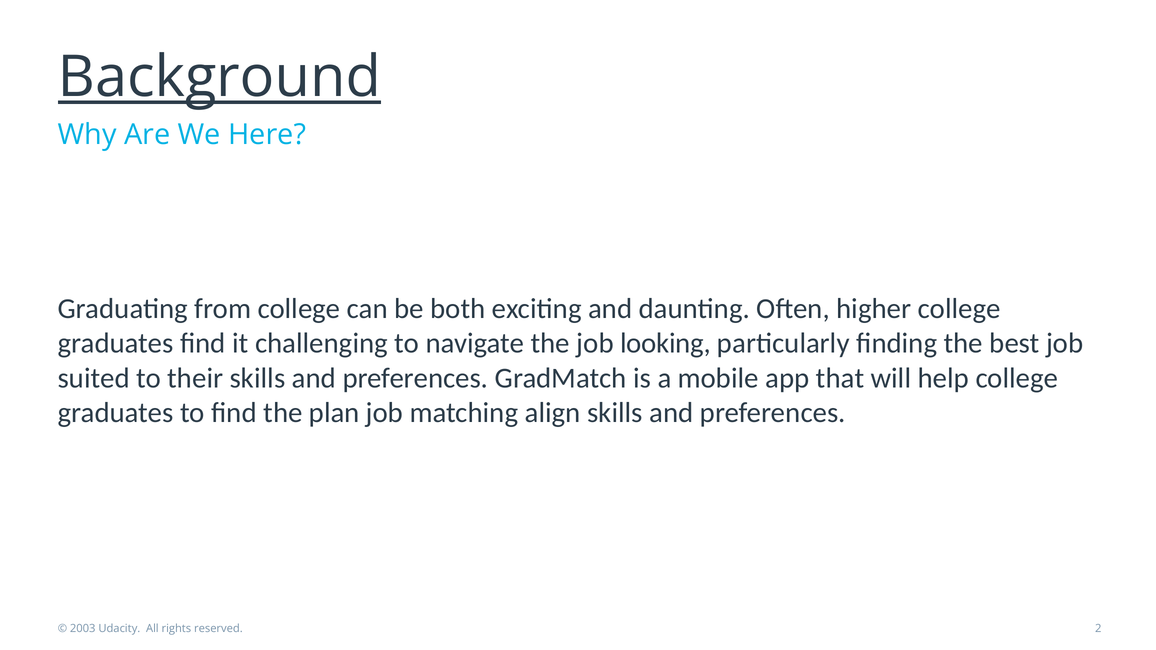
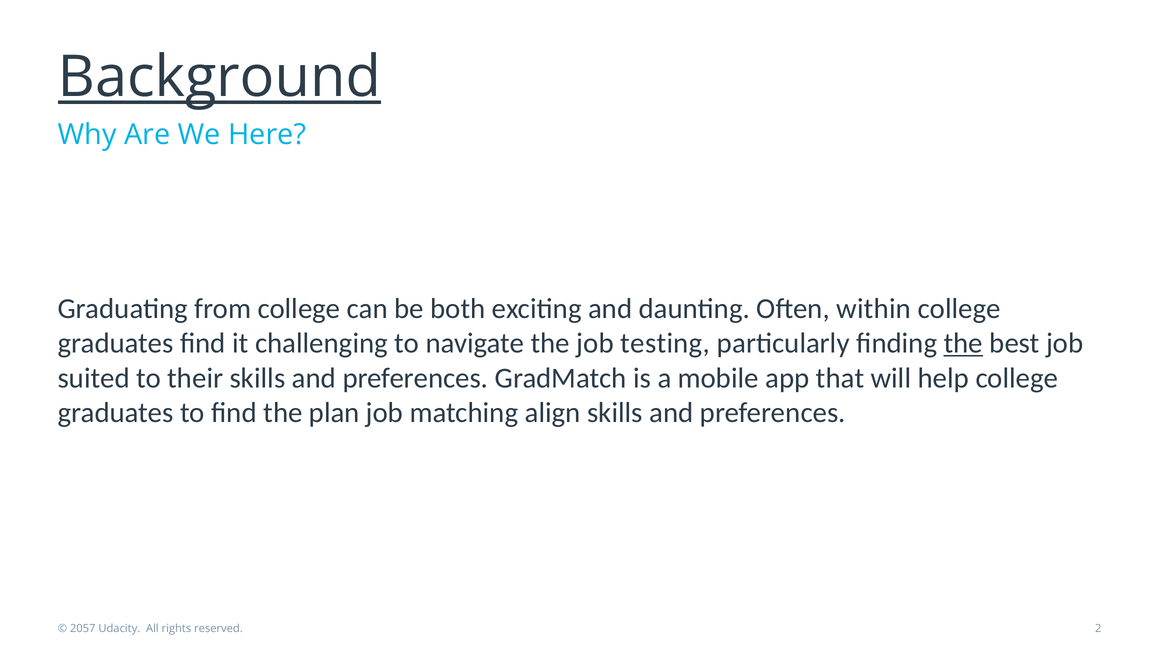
higher: higher -> within
looking: looking -> testing
the at (963, 343) underline: none -> present
2003: 2003 -> 2057
